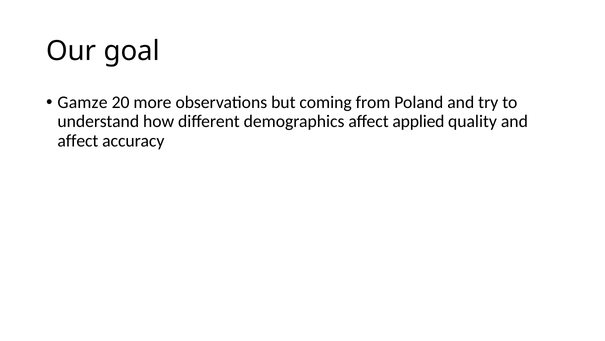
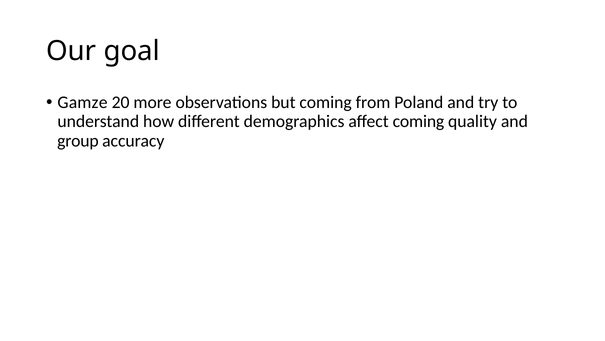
affect applied: applied -> coming
affect at (78, 140): affect -> group
